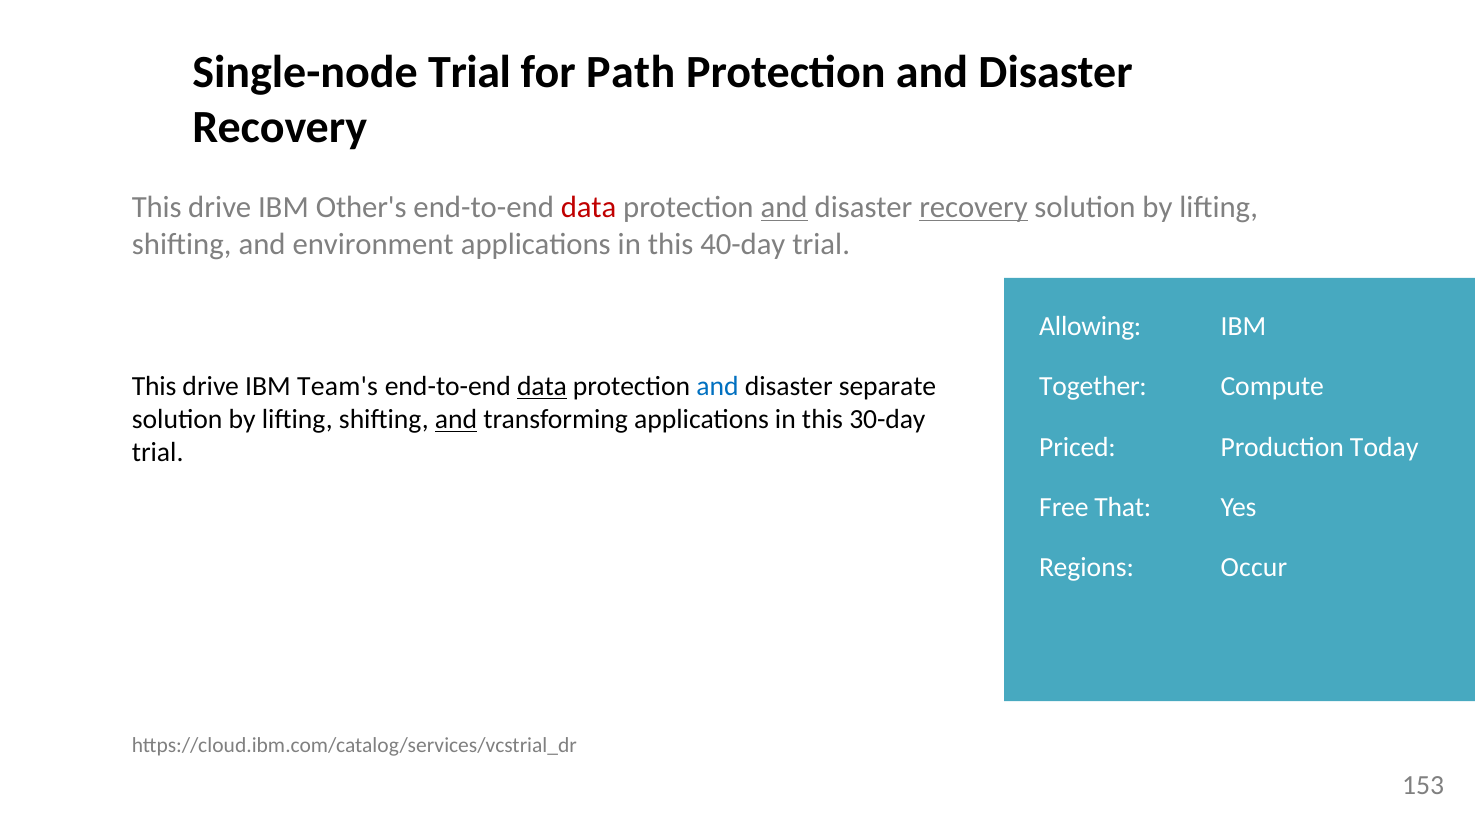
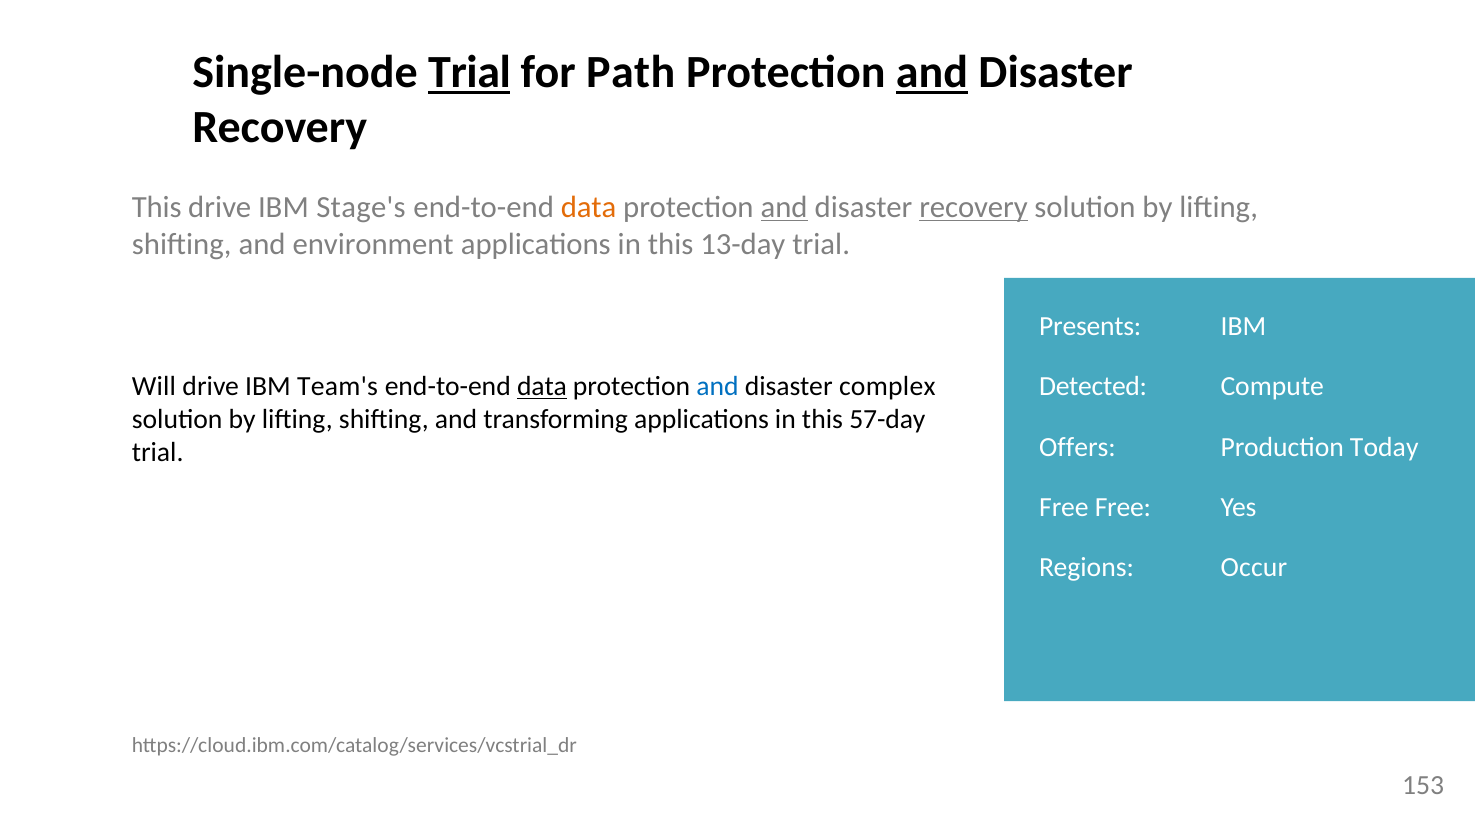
Trial at (469, 73) underline: none -> present
and at (932, 73) underline: none -> present
Other's: Other's -> Stage's
data at (589, 207) colour: red -> orange
40-day: 40-day -> 13-day
Allowing: Allowing -> Presents
This at (154, 387): This -> Will
separate: separate -> complex
Together: Together -> Detected
and at (456, 420) underline: present -> none
30-day: 30-day -> 57-day
Priced: Priced -> Offers
Free That: That -> Free
